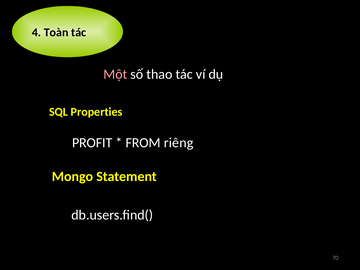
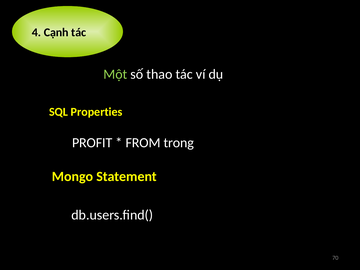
Toàn: Toàn -> Cạnh
Một colour: pink -> light green
riêng: riêng -> trong
